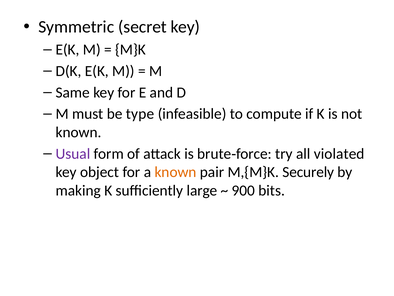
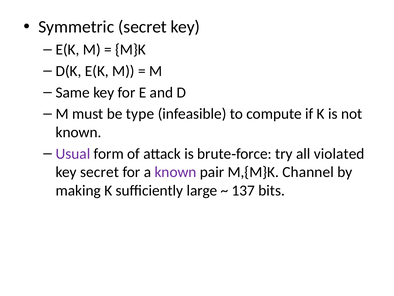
key object: object -> secret
known at (176, 172) colour: orange -> purple
Securely: Securely -> Channel
900: 900 -> 137
